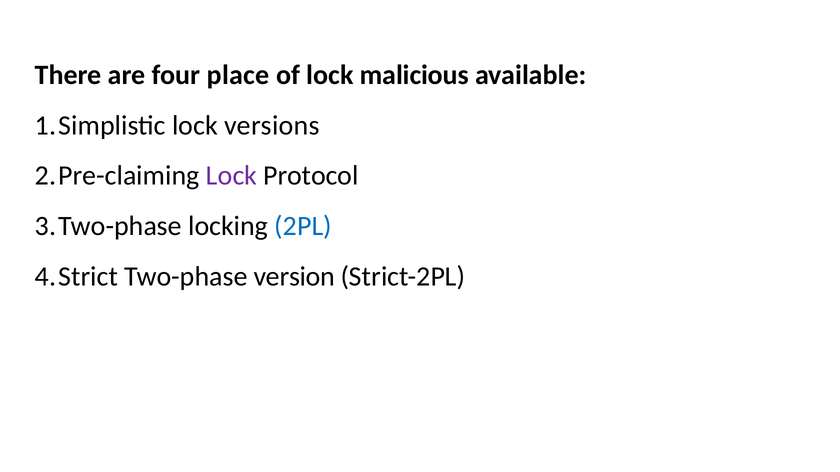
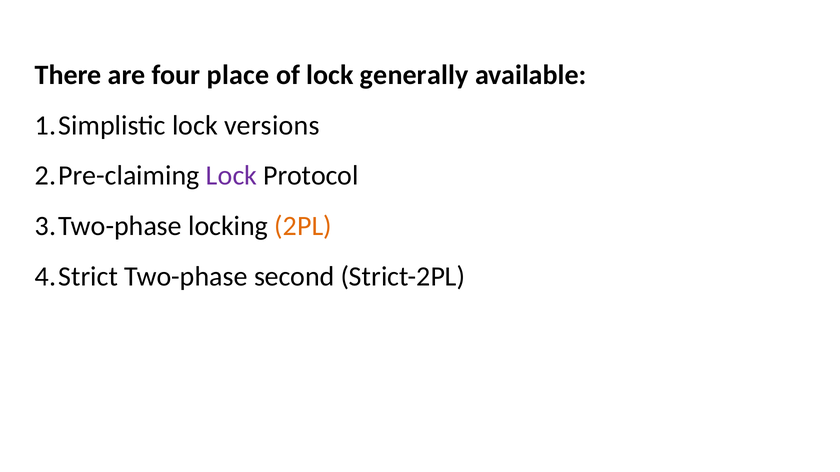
malicious: malicious -> generally
2PL colour: blue -> orange
version: version -> second
